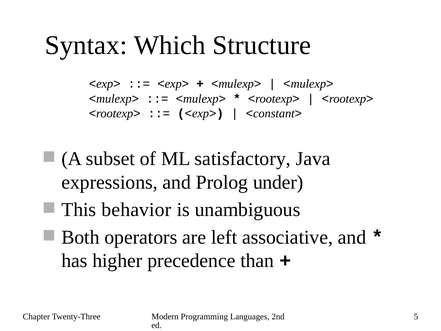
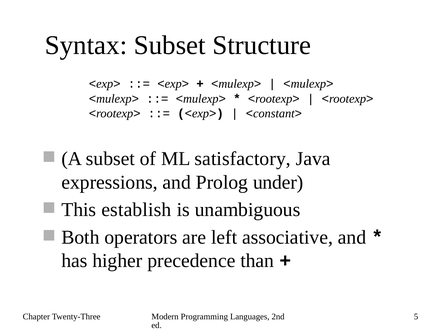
Syntax Which: Which -> Subset
behavior: behavior -> establish
